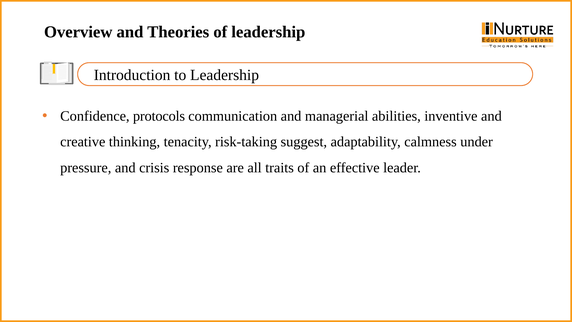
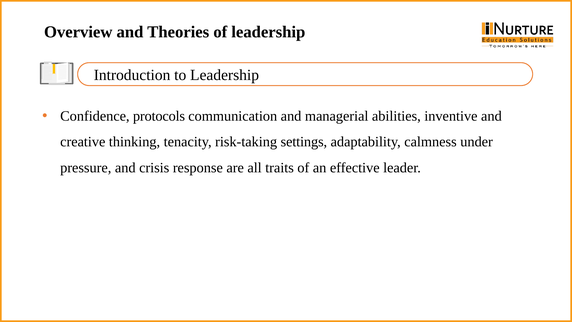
suggest: suggest -> settings
